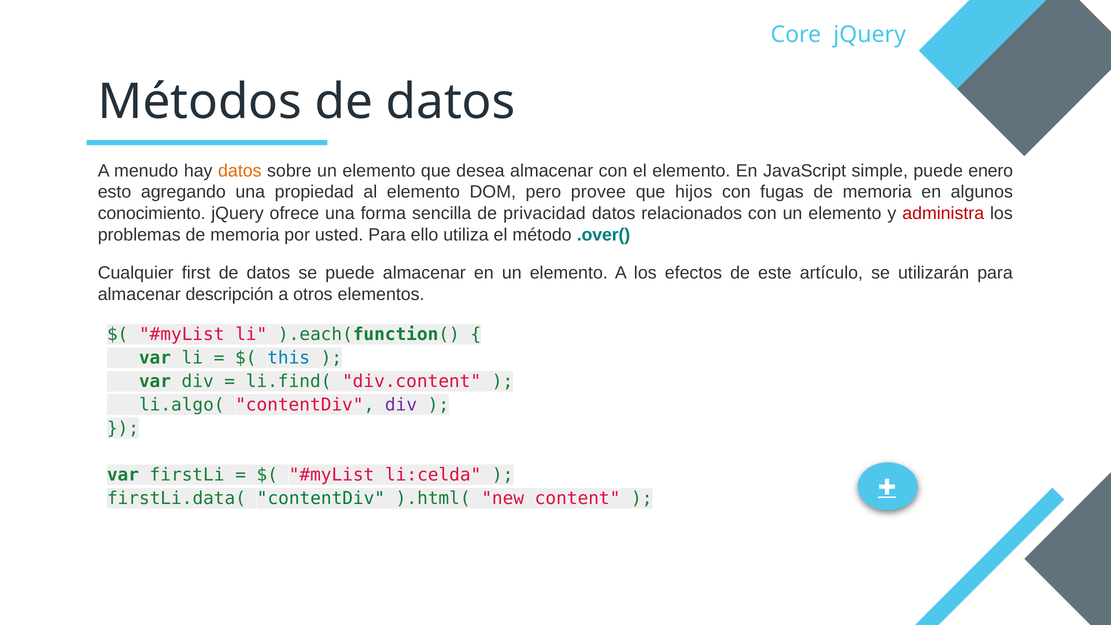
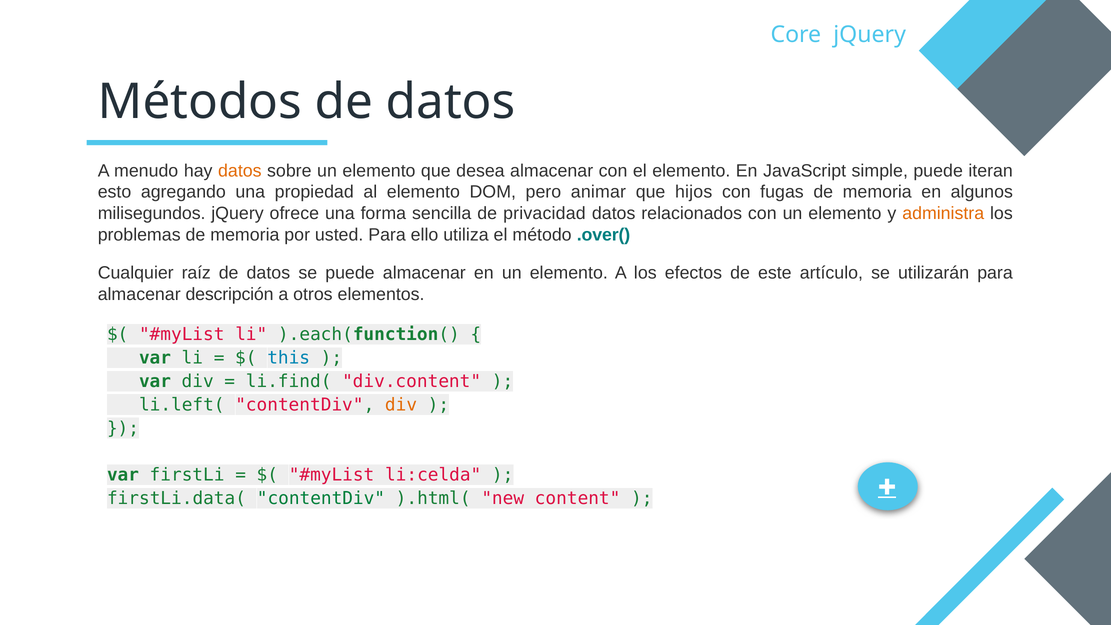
enero: enero -> iteran
provee: provee -> animar
conocimiento: conocimiento -> milisegundos
administra colour: red -> orange
first: first -> raíz
li.algo(: li.algo( -> li.left(
div at (401, 405) colour: purple -> orange
